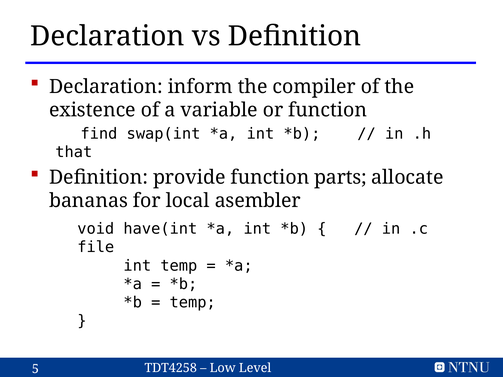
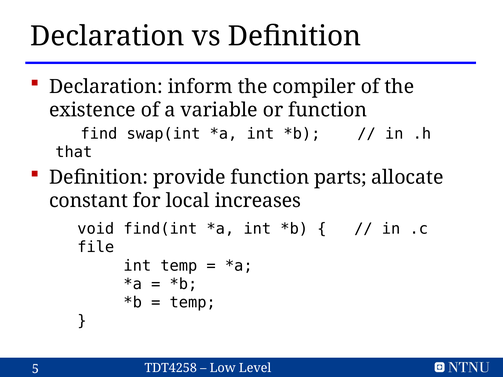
bananas: bananas -> constant
asembler: asembler -> increases
have(int: have(int -> find(int
